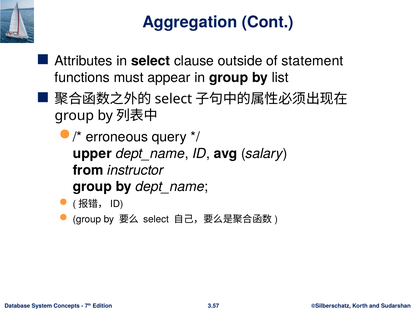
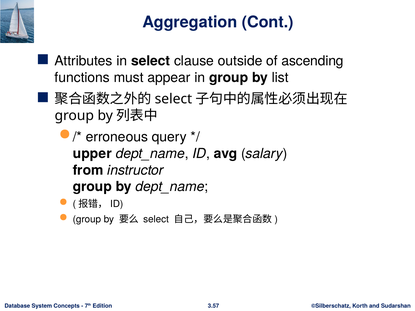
statement: statement -> ascending
